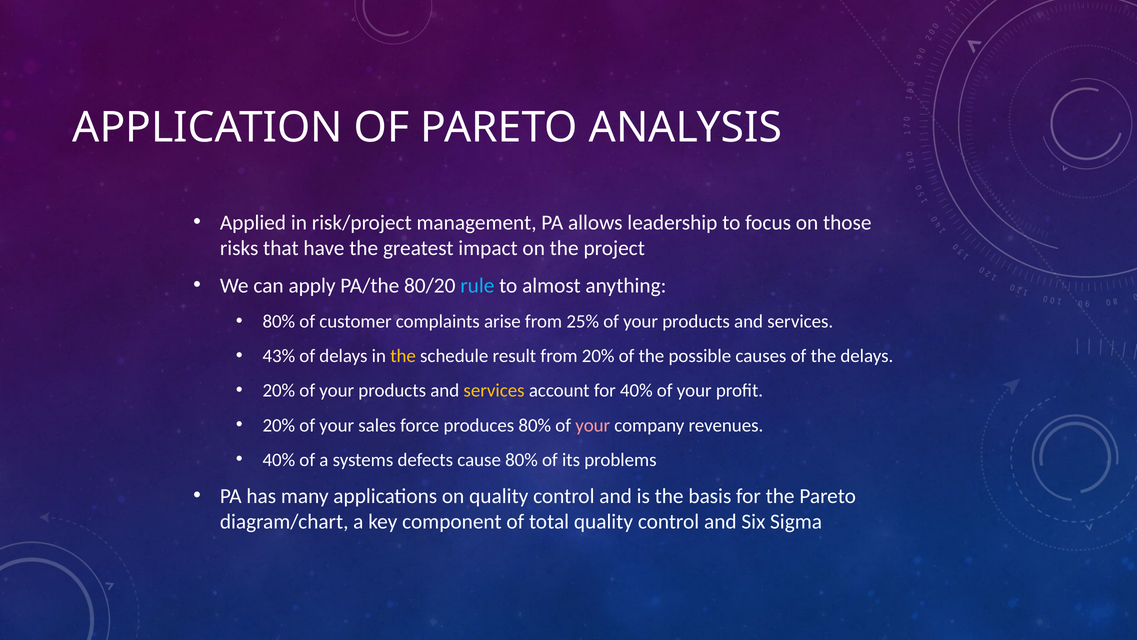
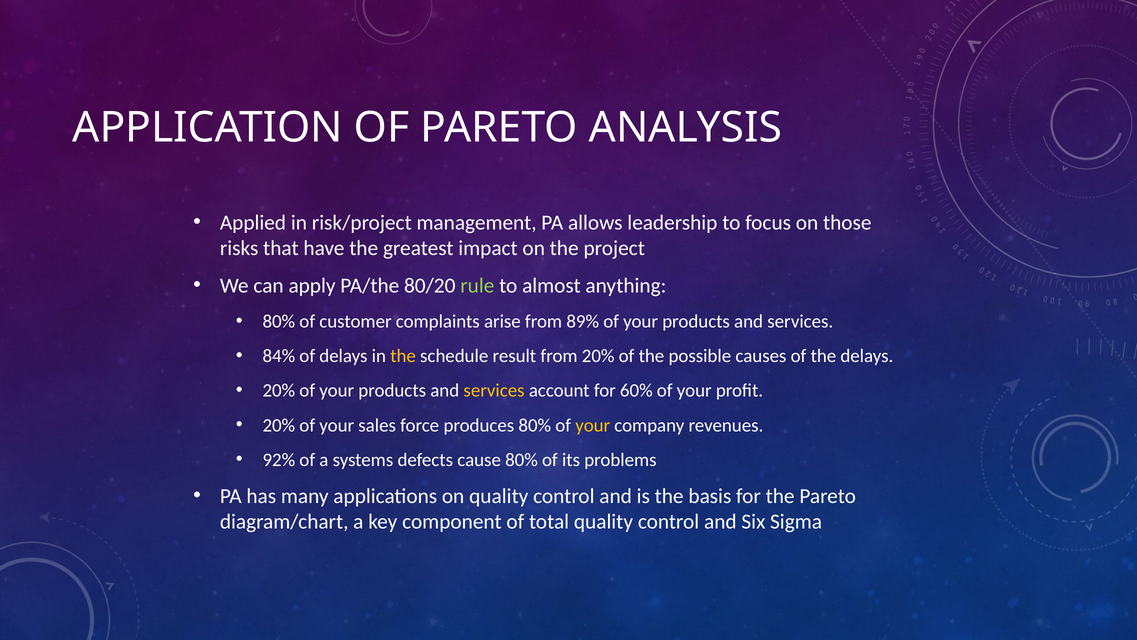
rule colour: light blue -> light green
25%: 25% -> 89%
43%: 43% -> 84%
for 40%: 40% -> 60%
your at (593, 425) colour: pink -> yellow
40% at (279, 460): 40% -> 92%
